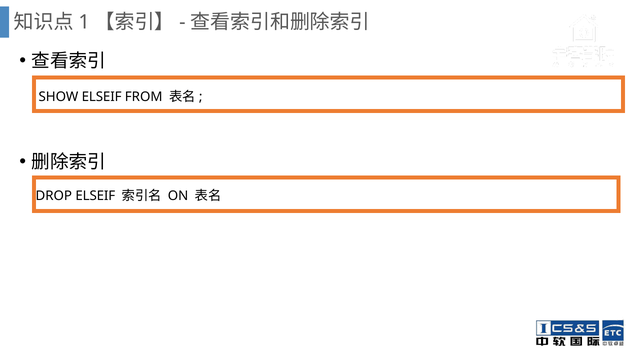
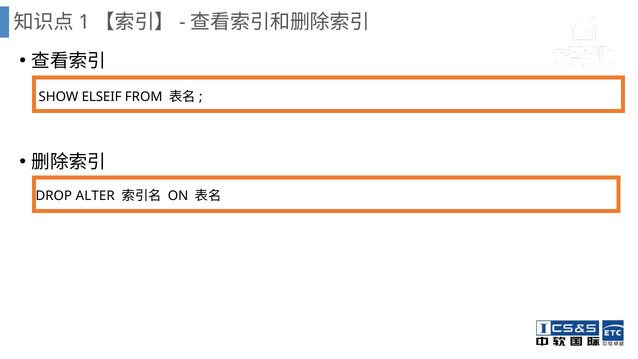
DROP ELSEIF: ELSEIF -> ALTER
